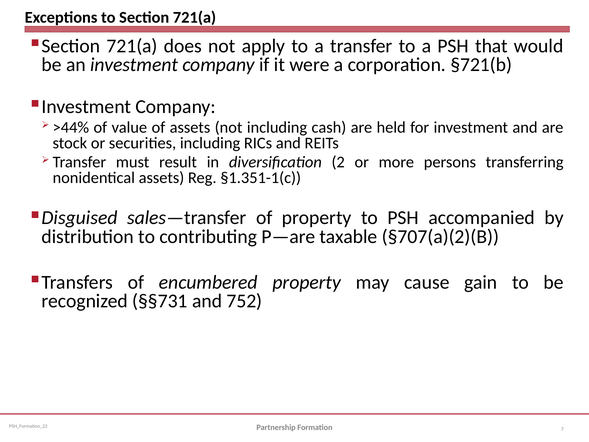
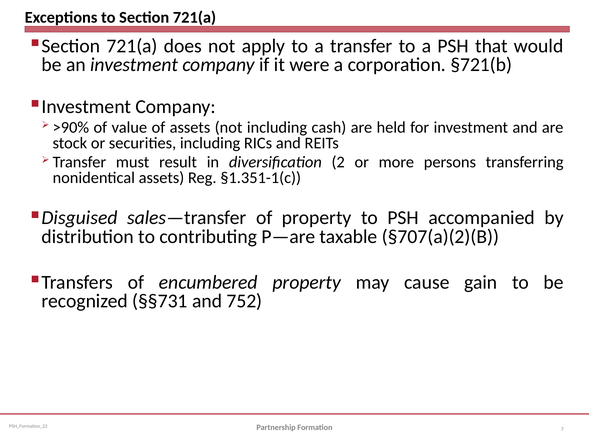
>44%: >44% -> >90%
